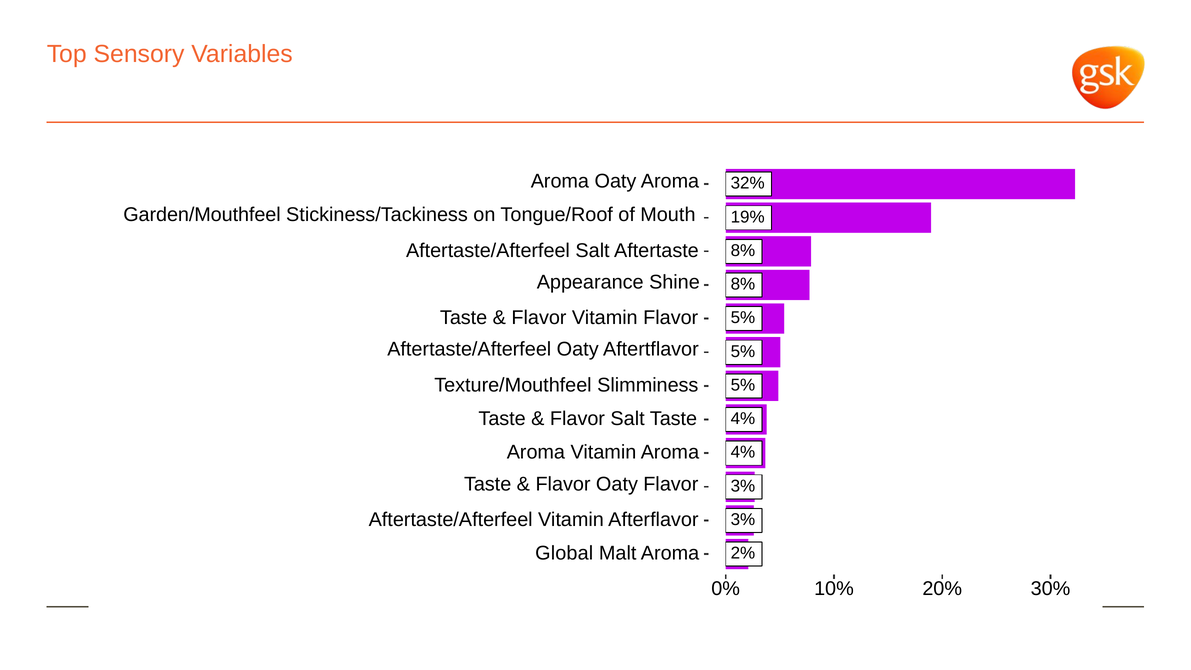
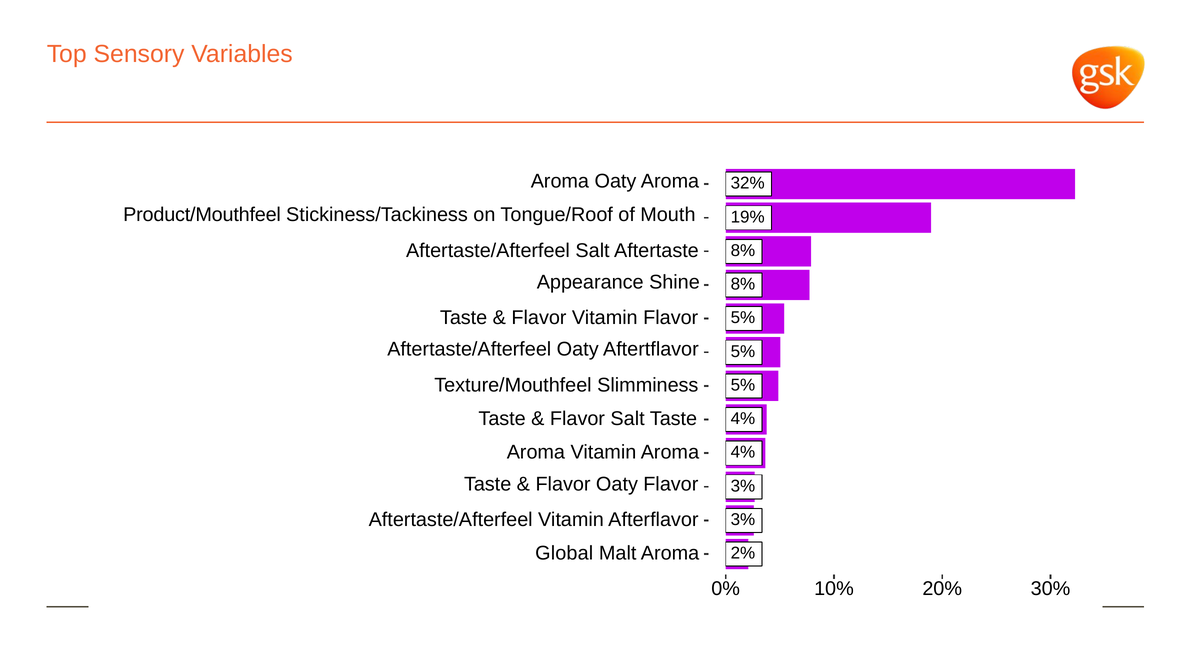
Garden/Mouthfeel: Garden/Mouthfeel -> Product/Mouthfeel
